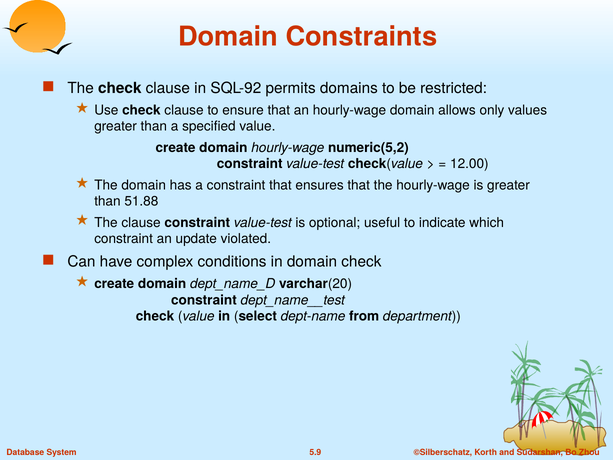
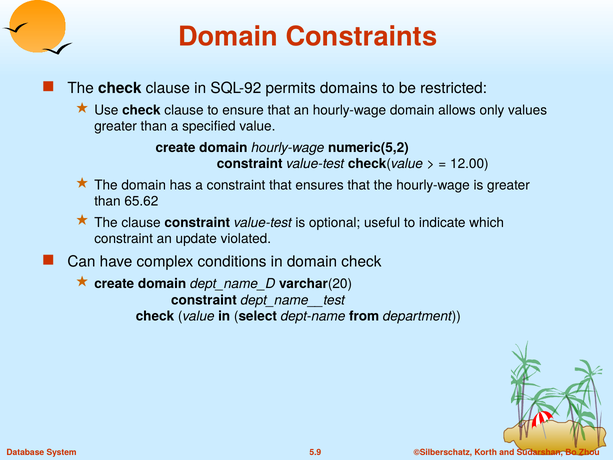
51.88: 51.88 -> 65.62
